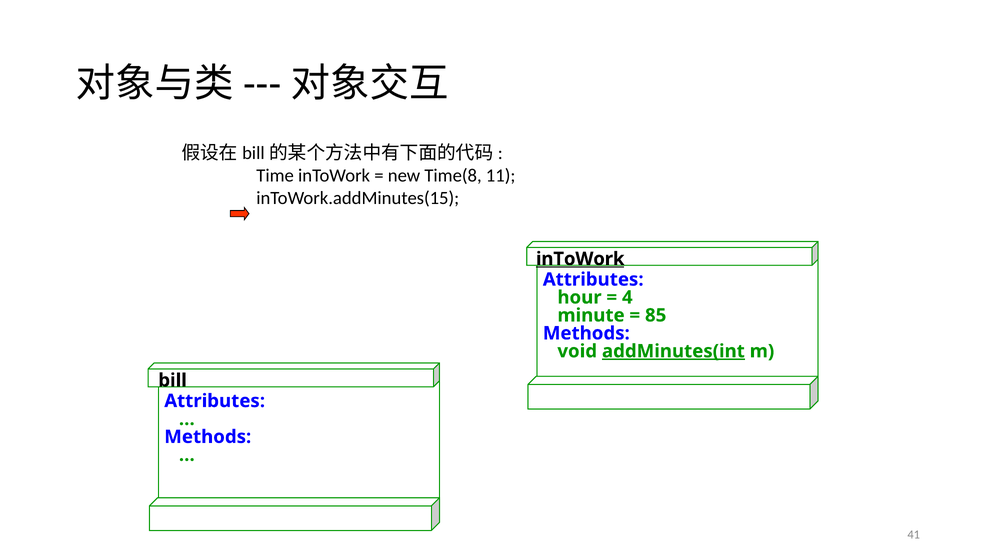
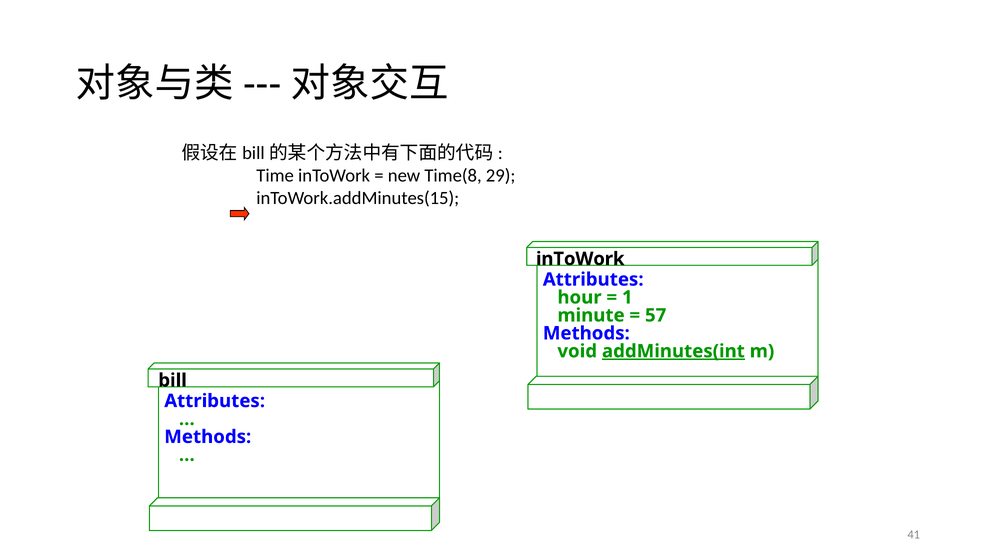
11: 11 -> 29
inToWork at (580, 259) underline: present -> none
4: 4 -> 1
85: 85 -> 57
